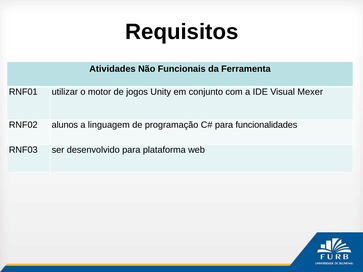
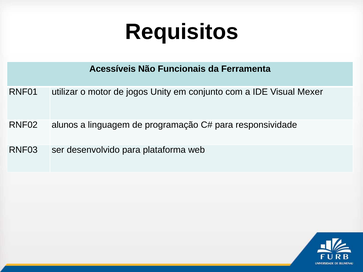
Atividades: Atividades -> Acessíveis
funcionalidades: funcionalidades -> responsividade
